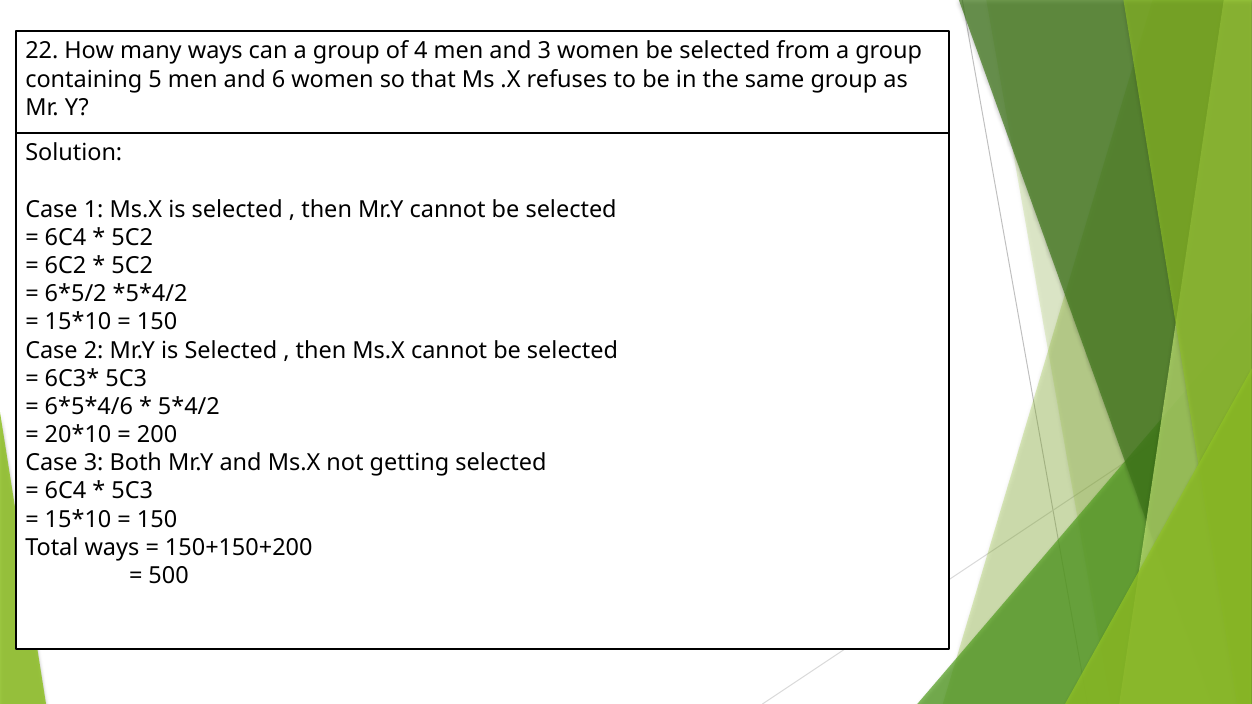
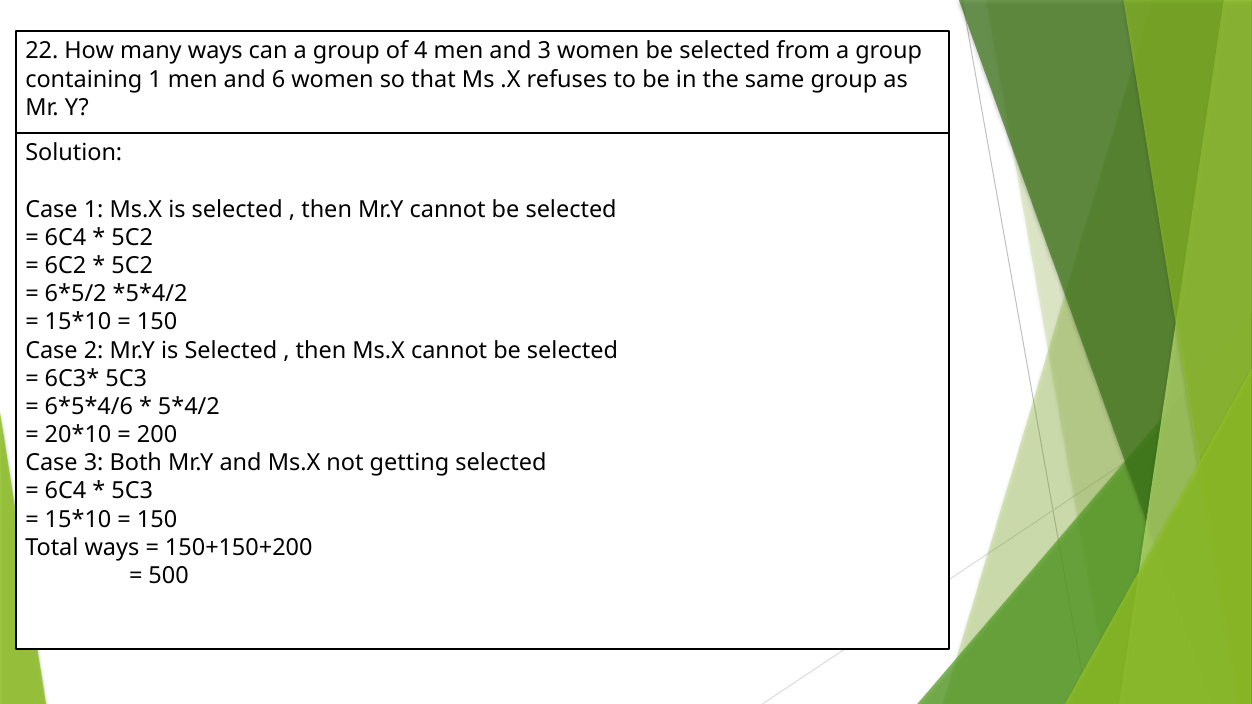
containing 5: 5 -> 1
